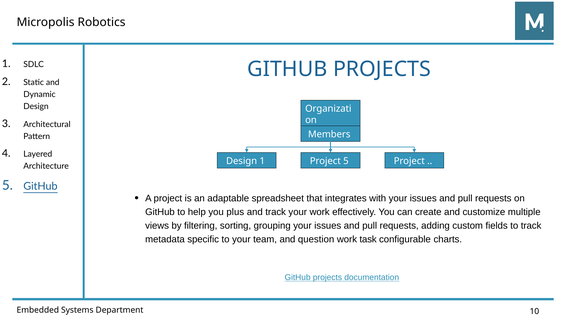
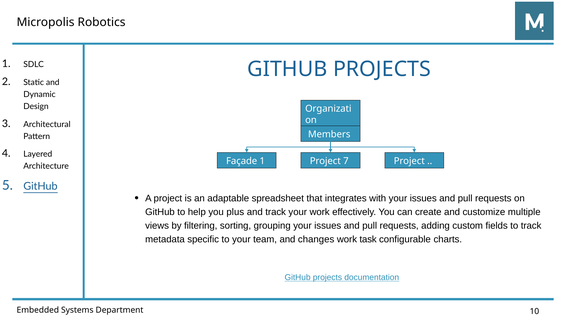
Design at (242, 161): Design -> Façade
Project 5: 5 -> 7
question: question -> changes
